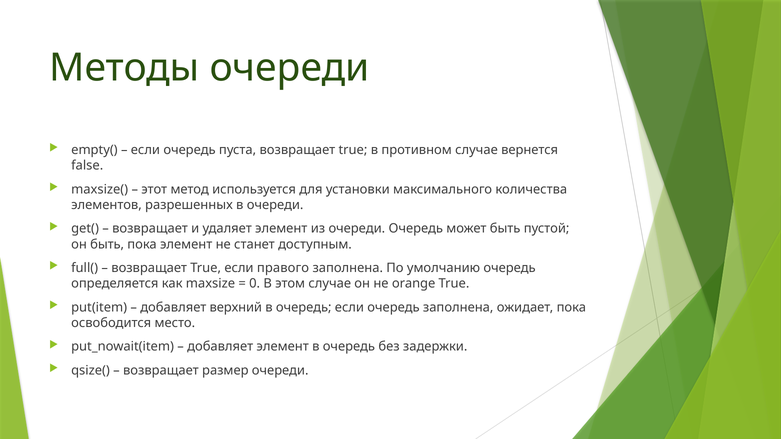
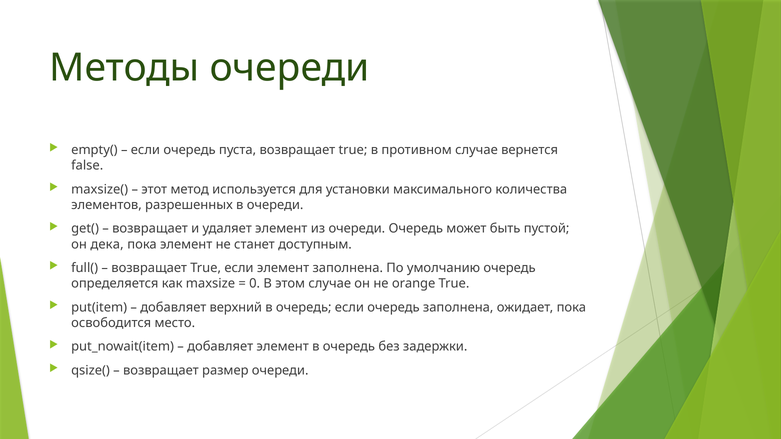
он быть: быть -> дека
если правого: правого -> элемент
